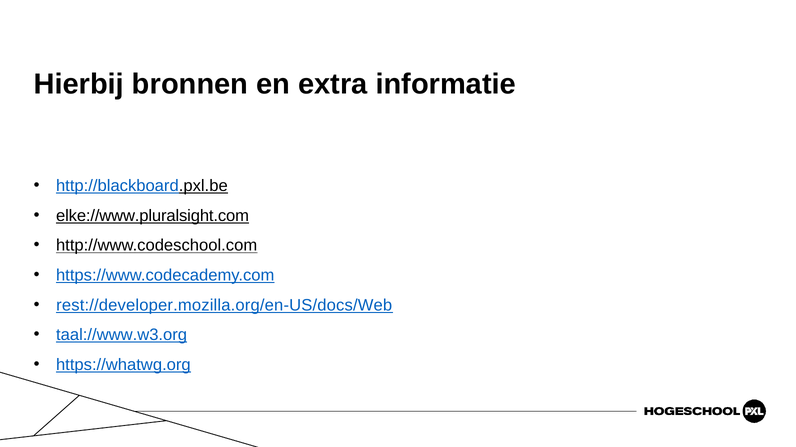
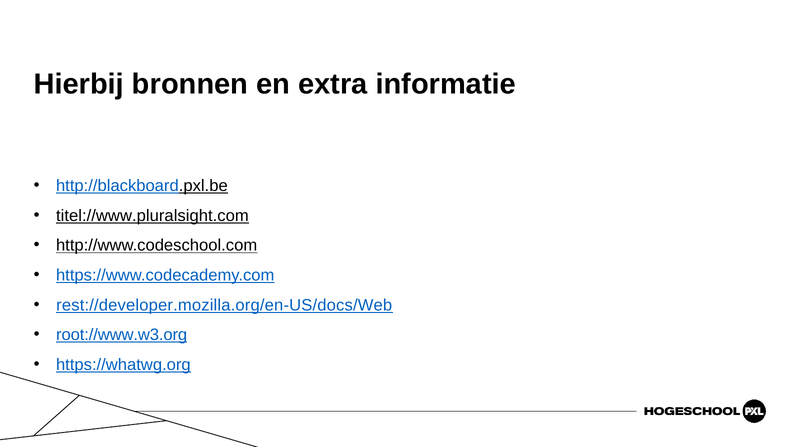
elke://www.pluralsight.com: elke://www.pluralsight.com -> titel://www.pluralsight.com
taal://www.w3.org: taal://www.w3.org -> root://www.w3.org
